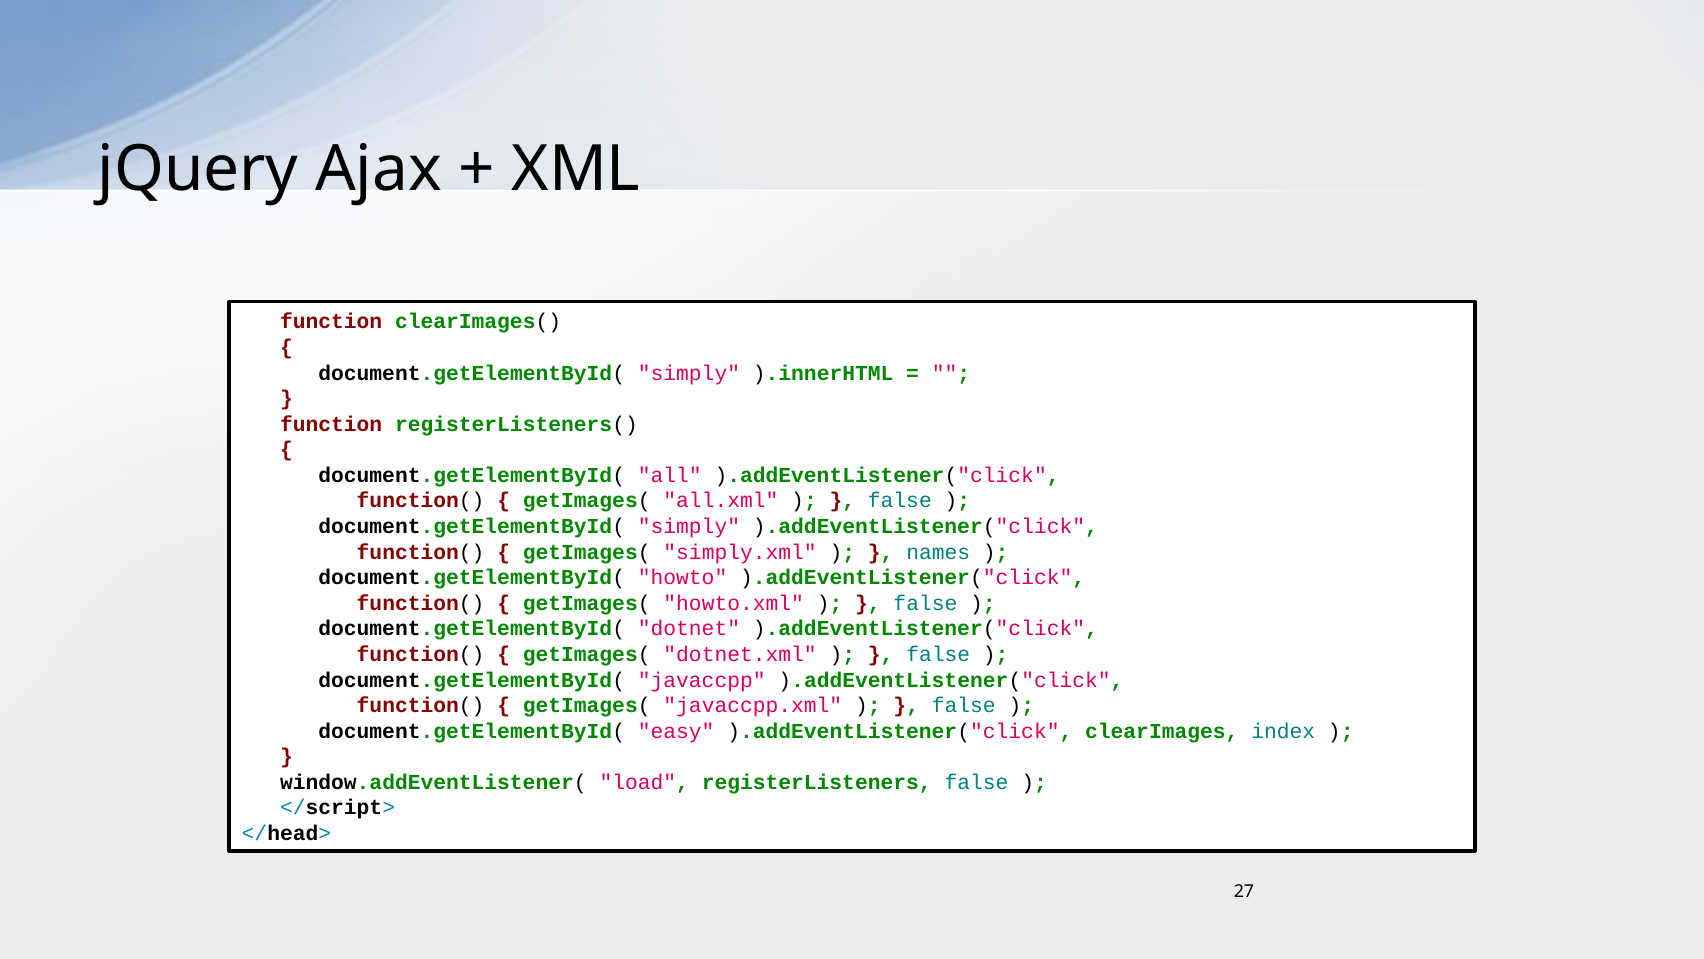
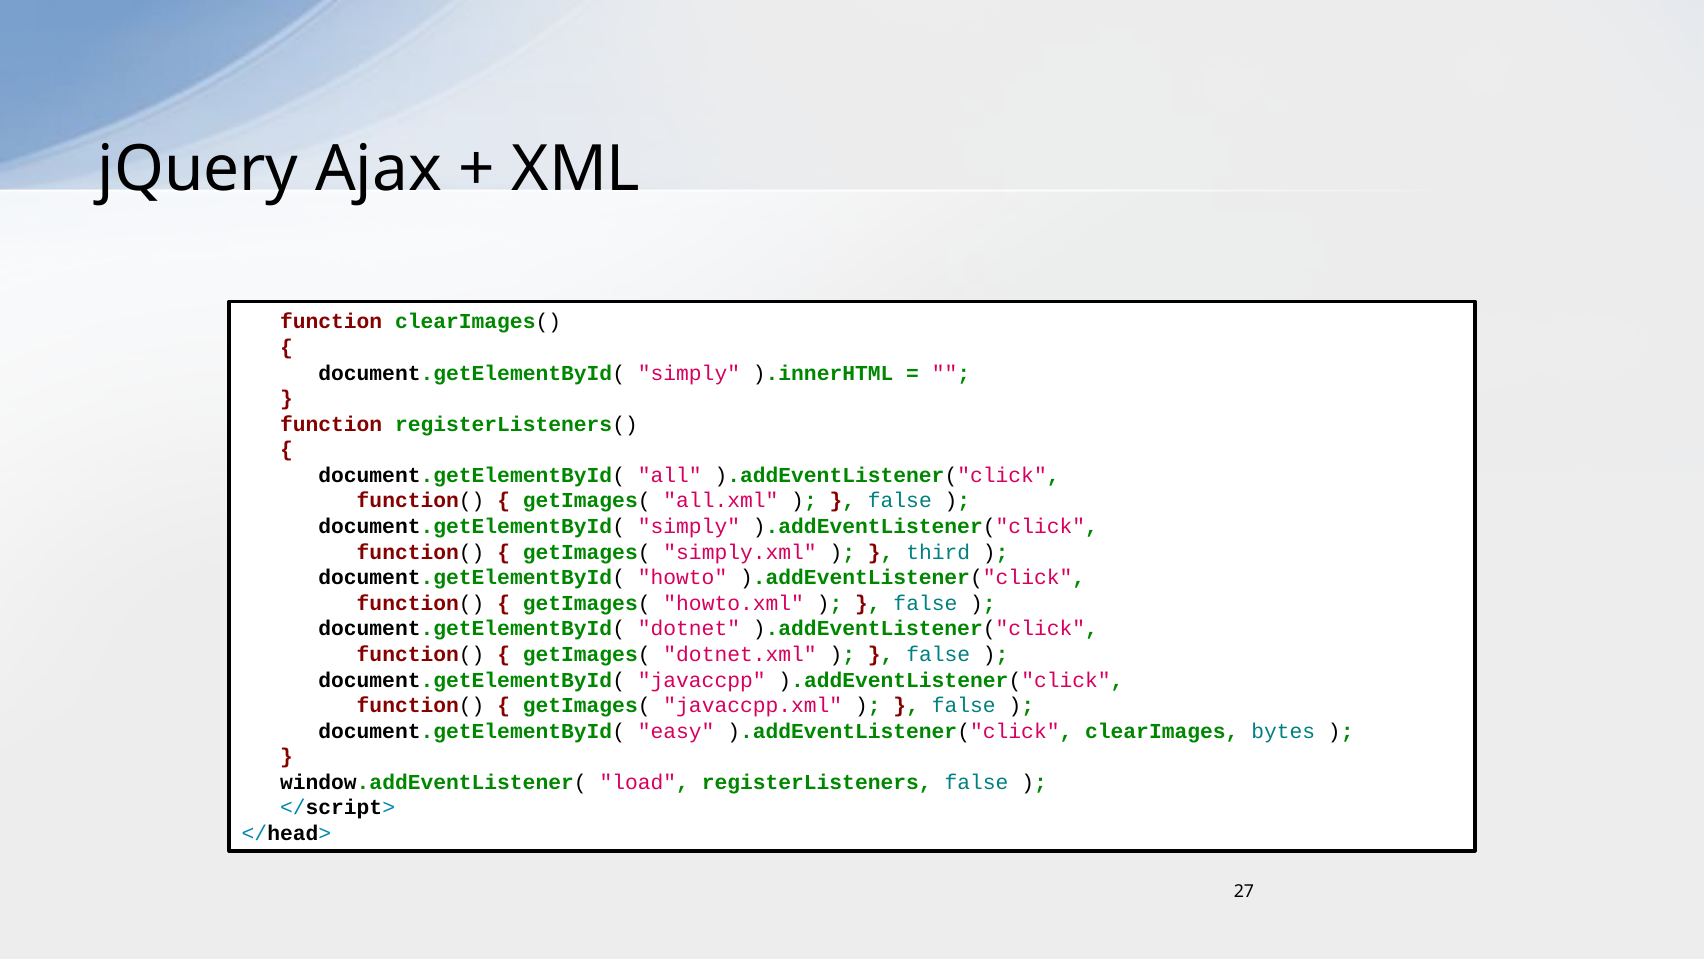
names: names -> third
index: index -> bytes
